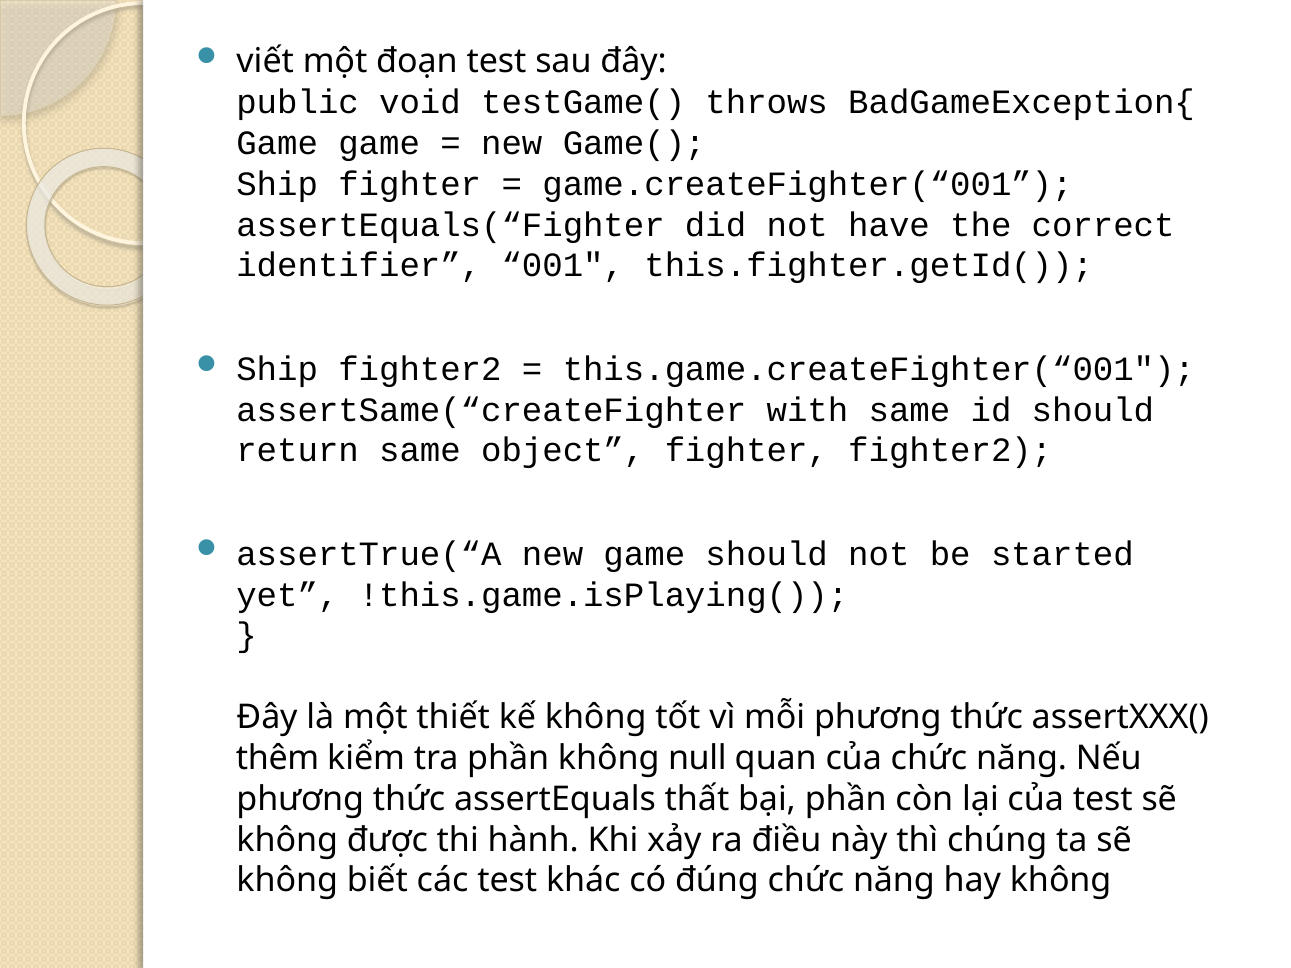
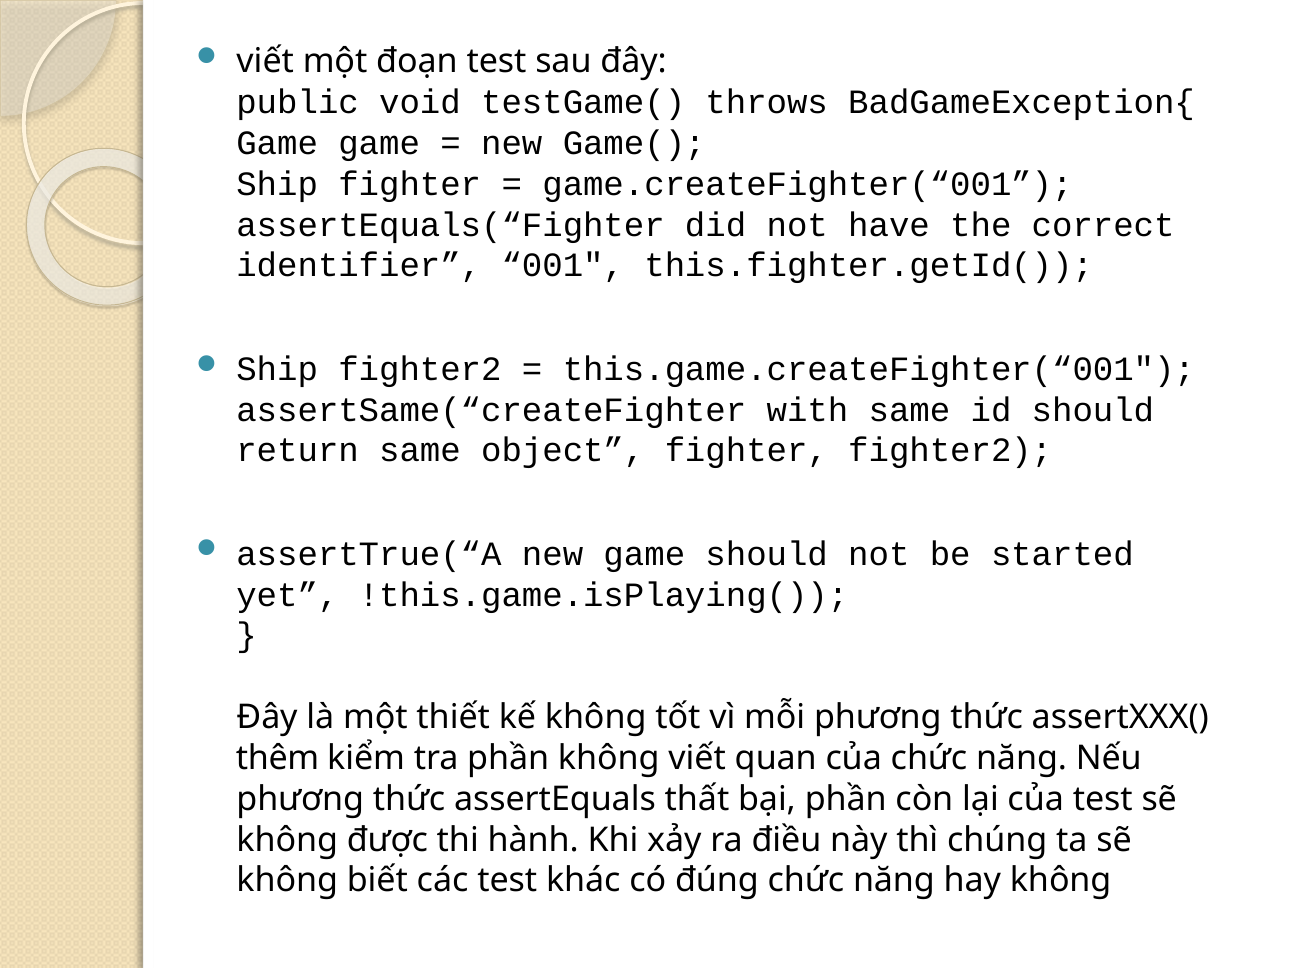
không null: null -> viết
